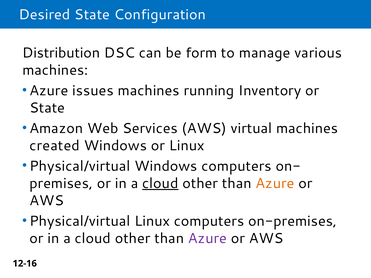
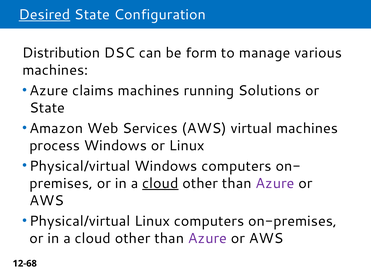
Desired underline: none -> present
issues: issues -> claims
Inventory: Inventory -> Solutions
created: created -> process
Azure at (275, 183) colour: orange -> purple
12-16: 12-16 -> 12-68
